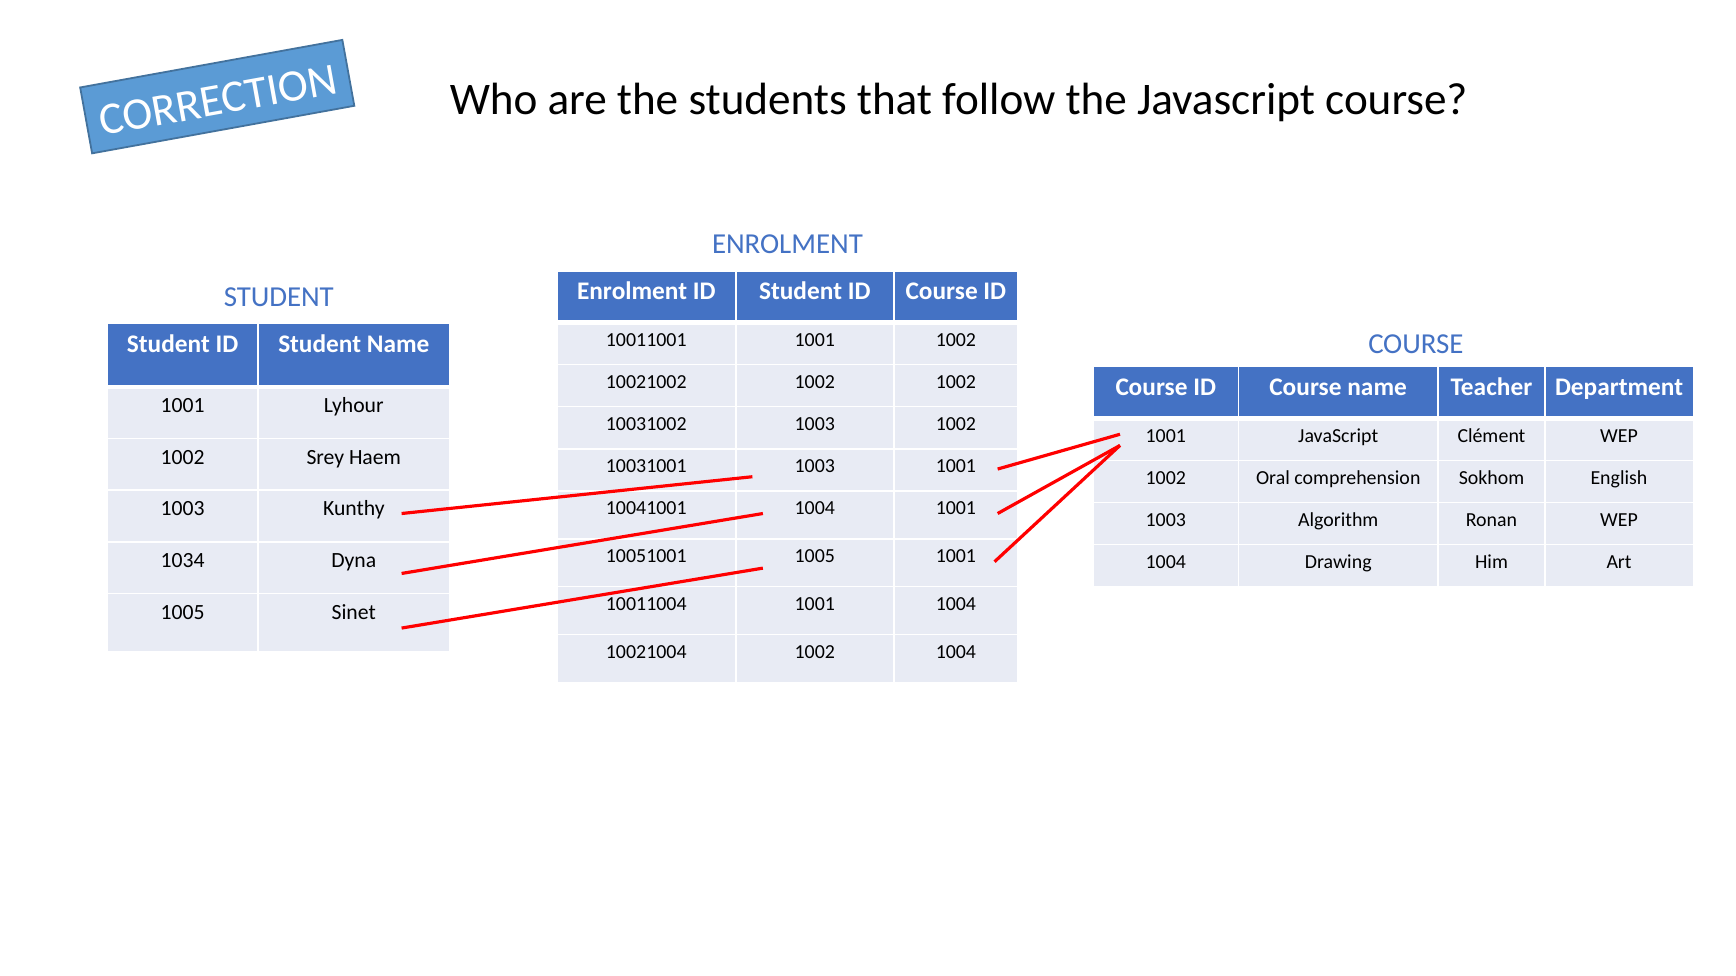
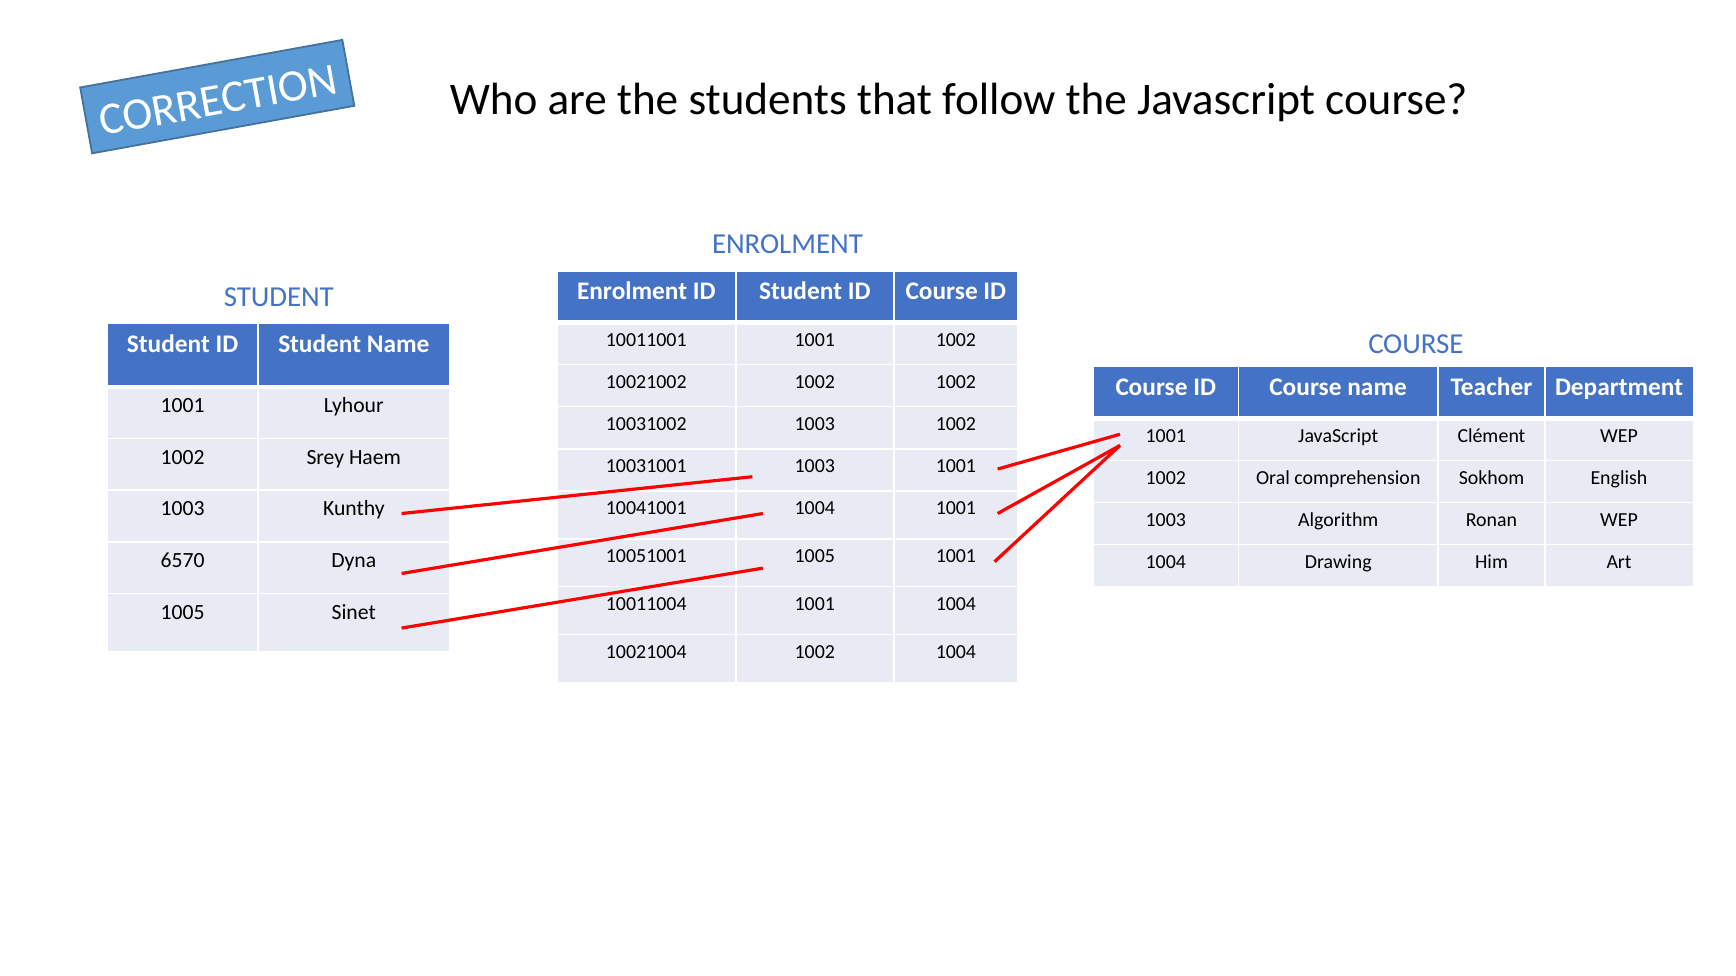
1034: 1034 -> 6570
